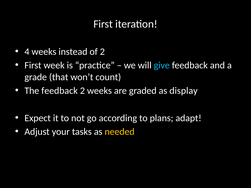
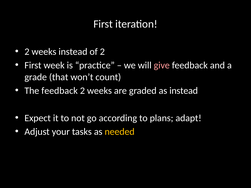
4 at (27, 52): 4 -> 2
give colour: light blue -> pink
as display: display -> instead
